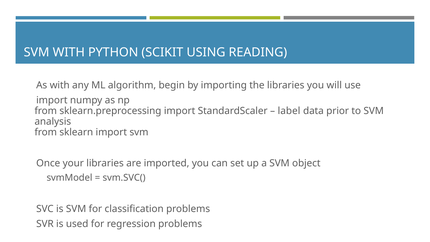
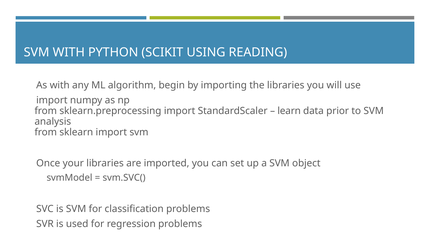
label: label -> learn
